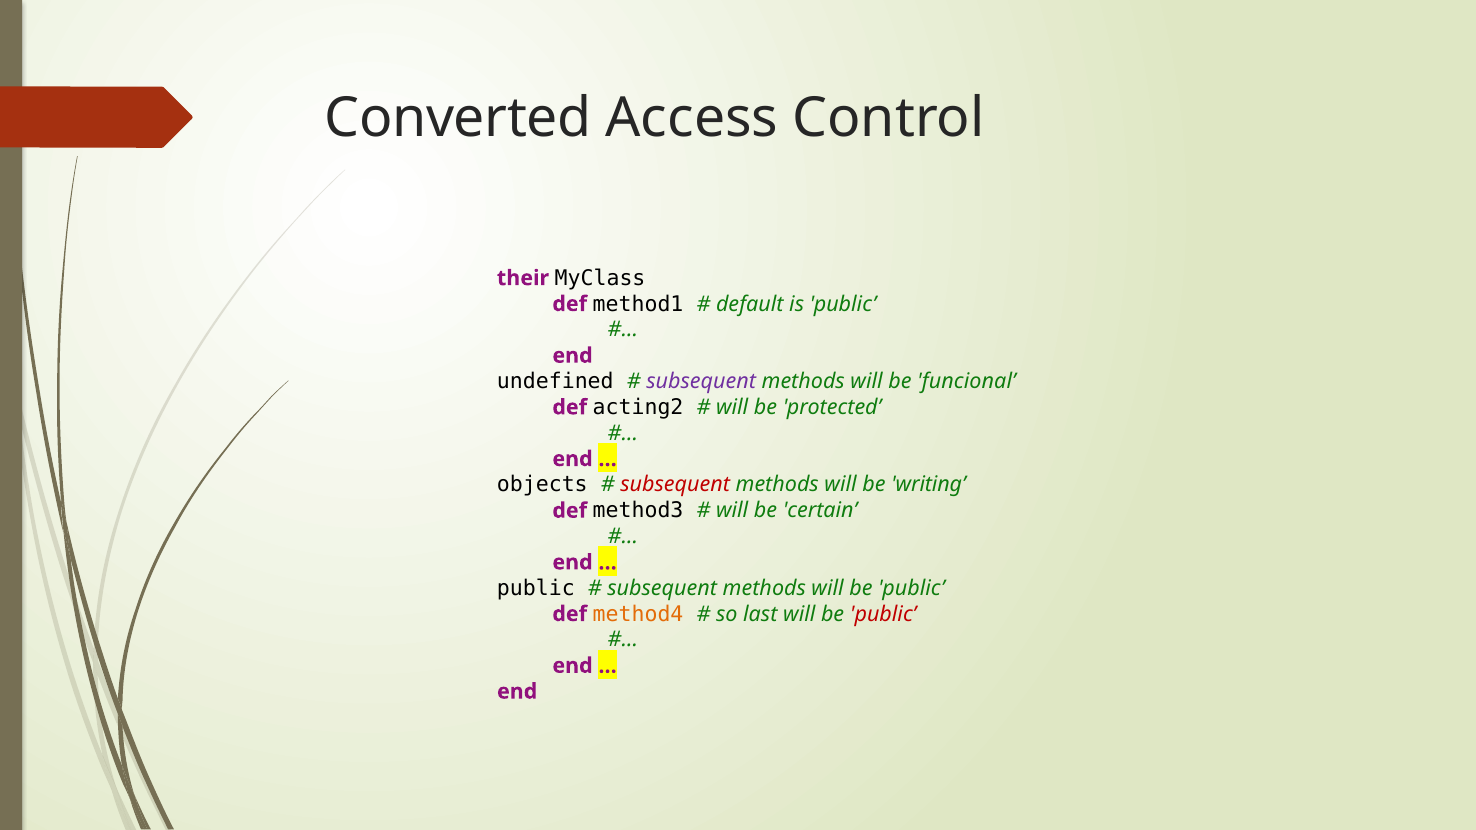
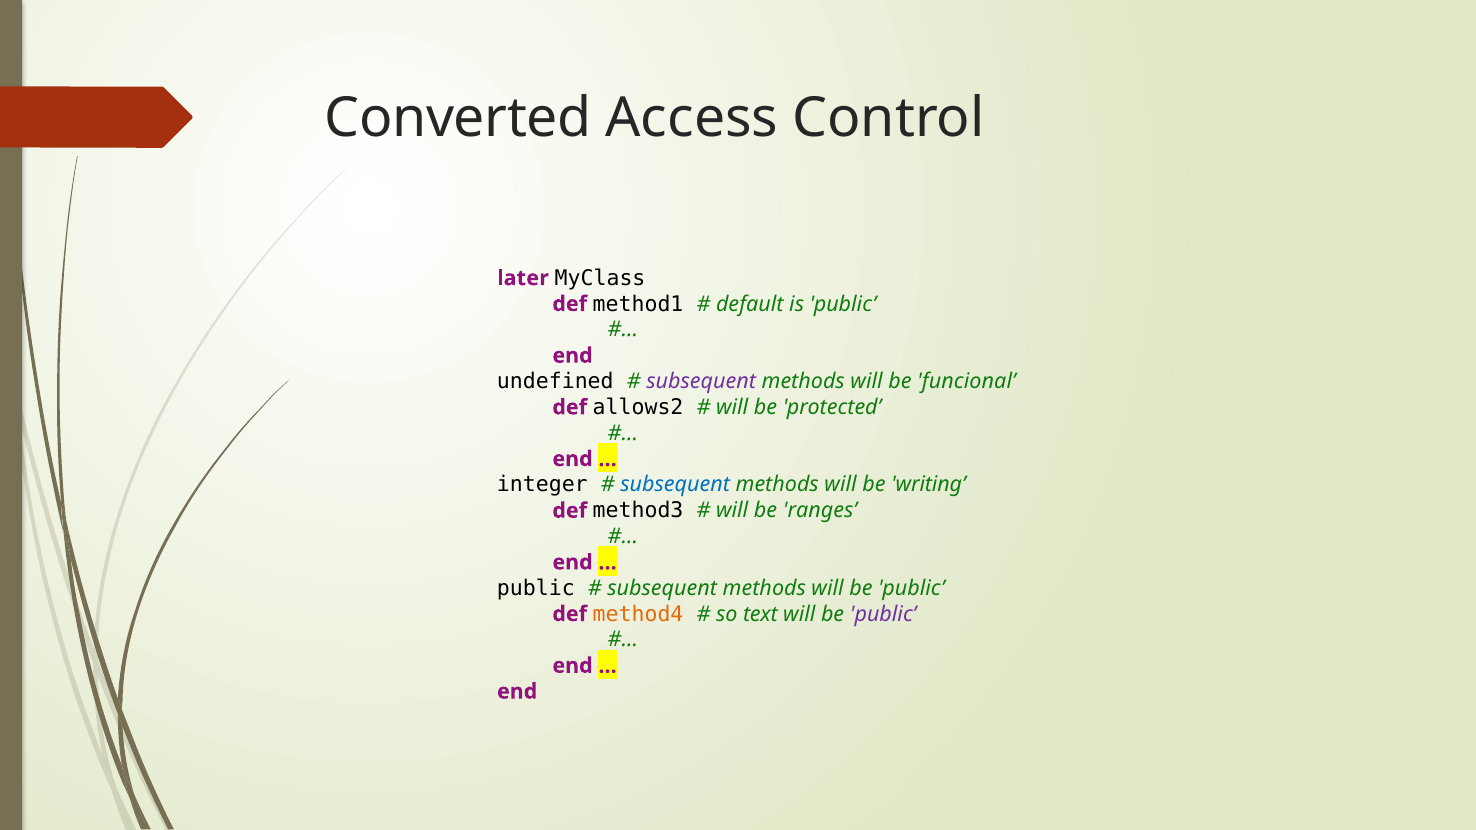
their: their -> later
acting2: acting2 -> allows2
objects: objects -> integer
subsequent at (675, 485) colour: red -> blue
certain: certain -> ranges
last: last -> text
public at (883, 614) colour: red -> purple
